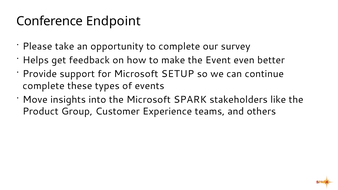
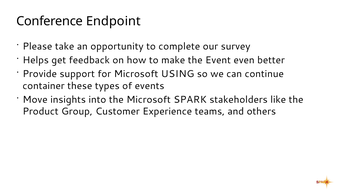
SETUP: SETUP -> USING
complete at (44, 86): complete -> container
